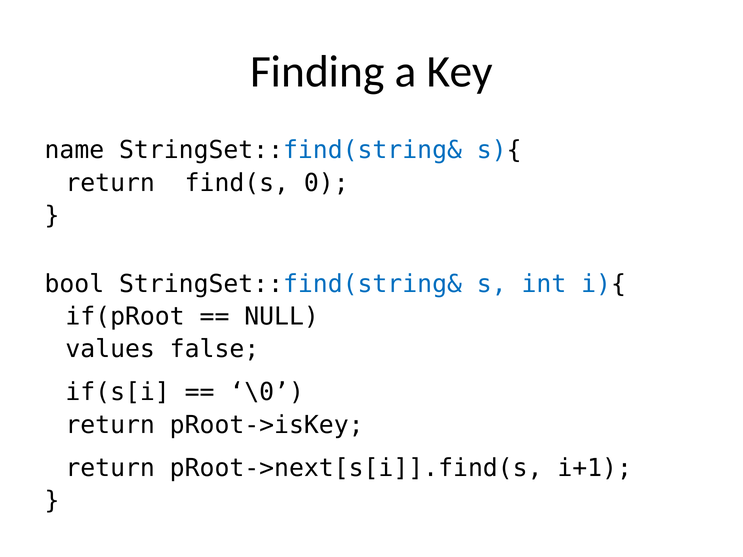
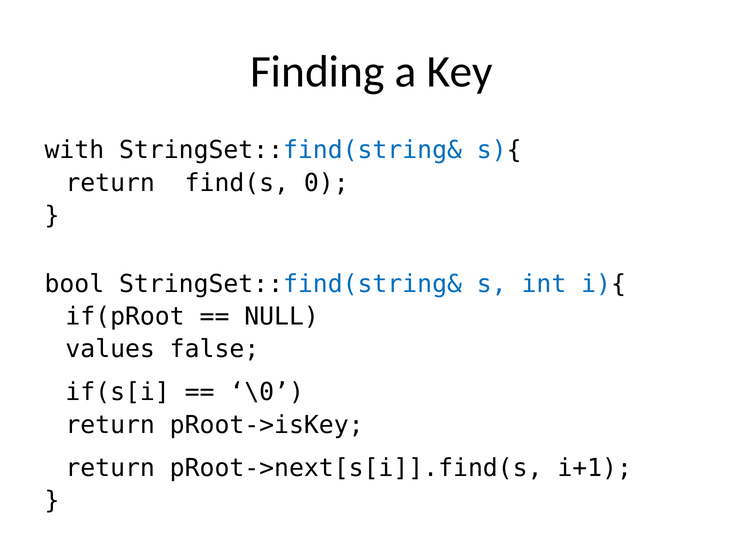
name: name -> with
